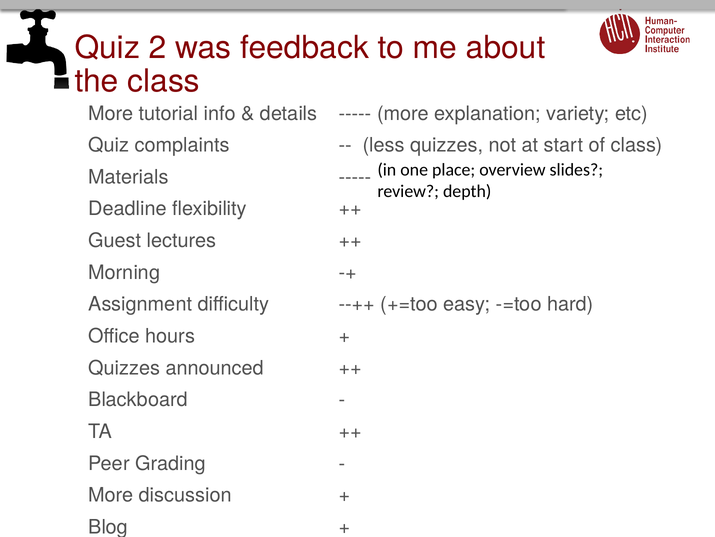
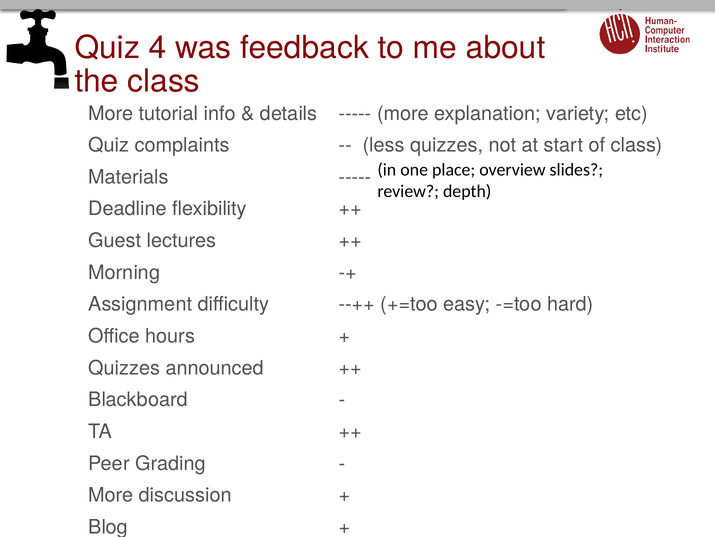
2: 2 -> 4
